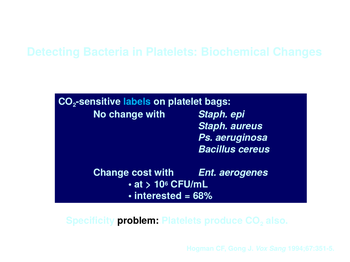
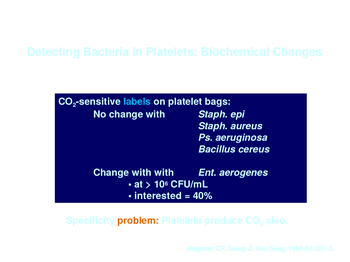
cost at (142, 173): cost -> with
68%: 68% -> 40%
problem colour: black -> orange
